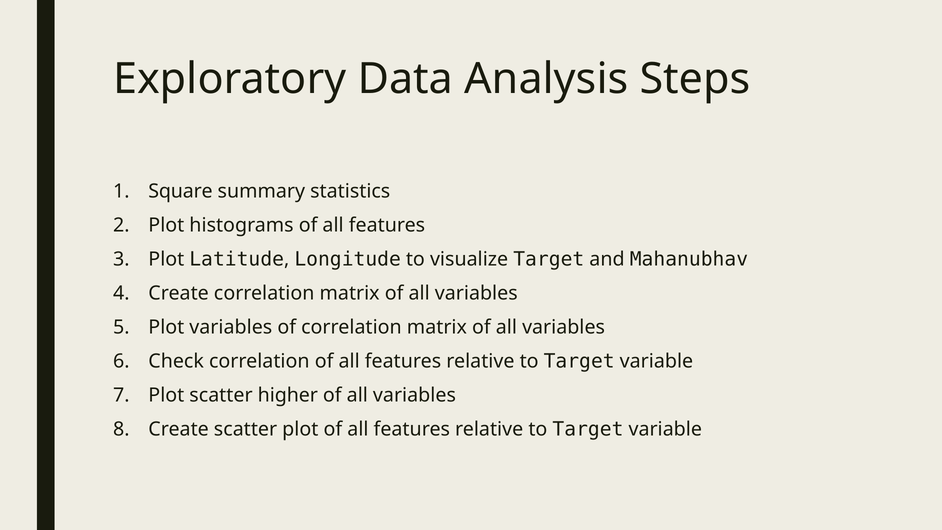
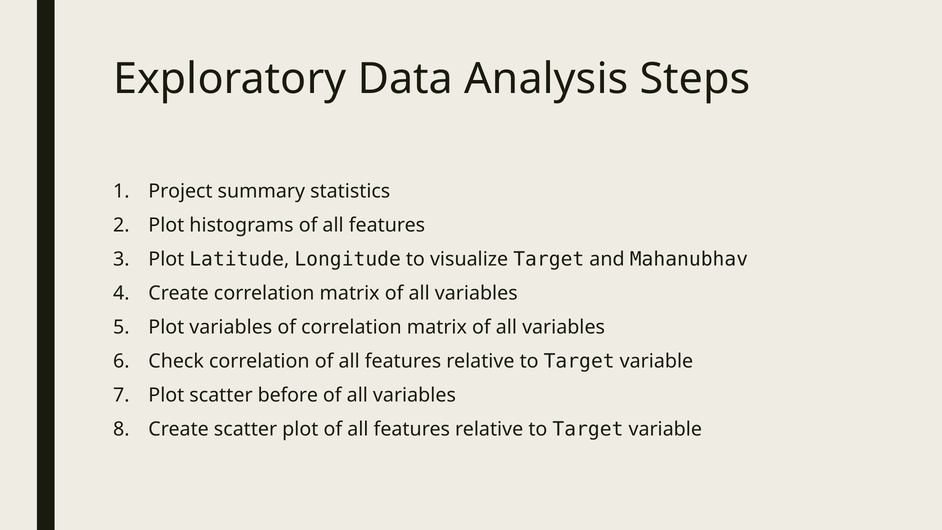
Square: Square -> Project
higher: higher -> before
